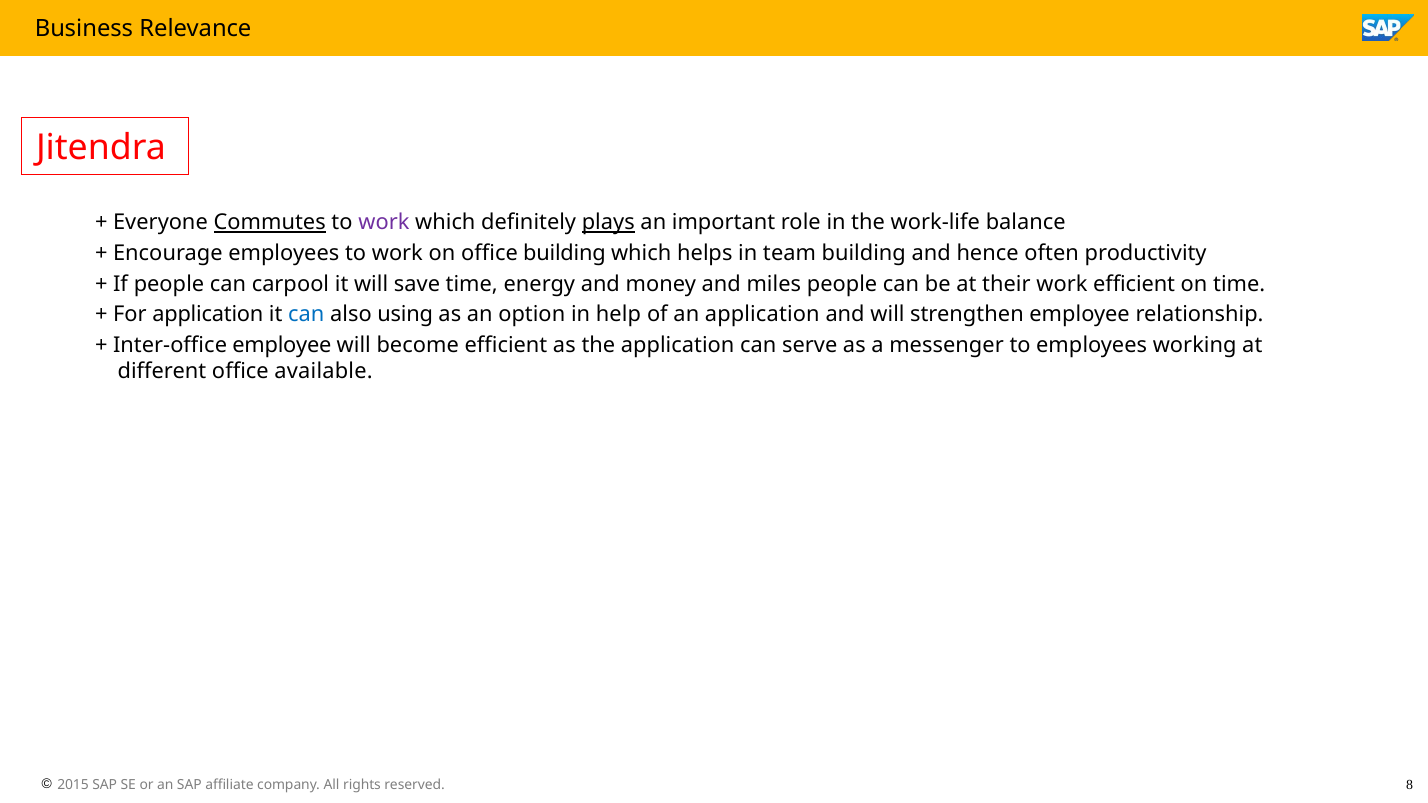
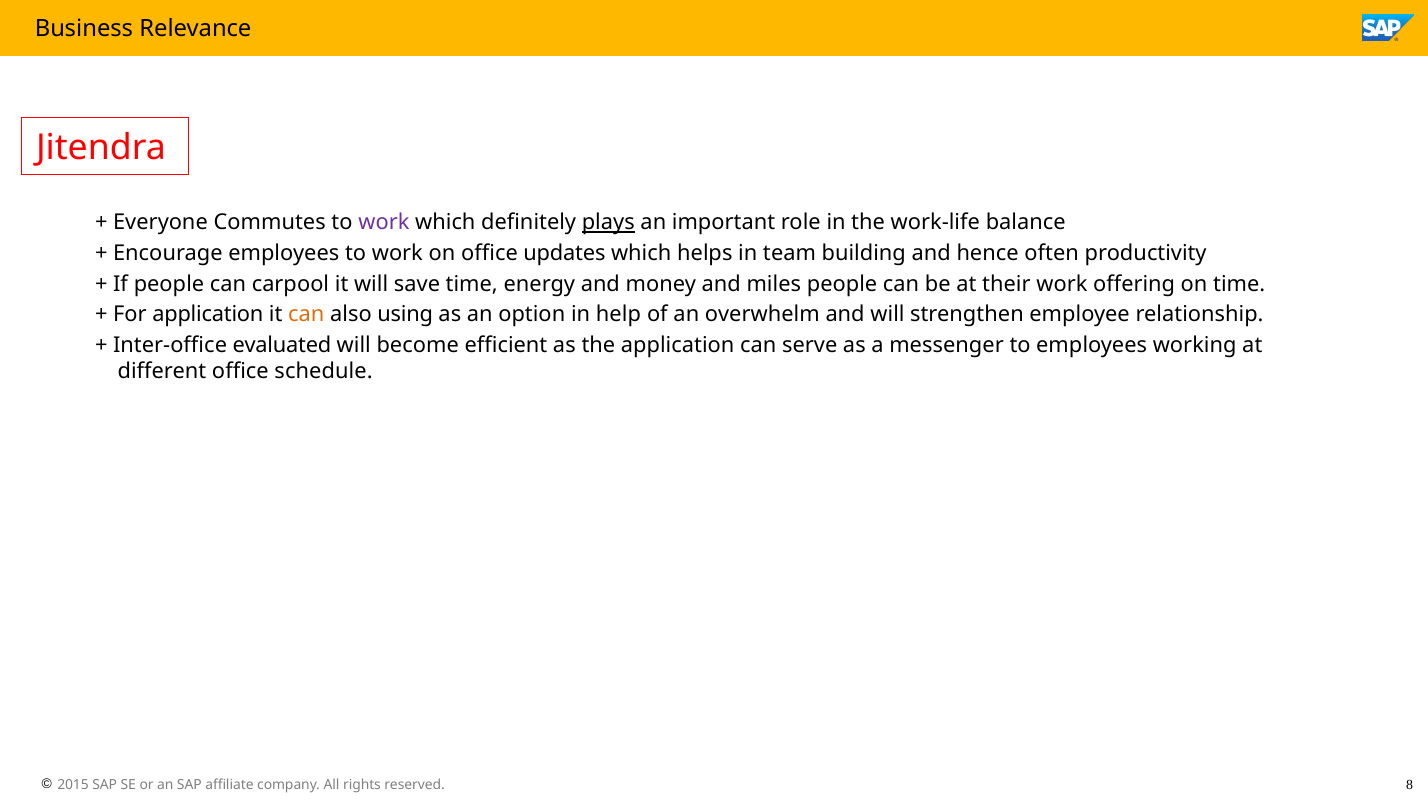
Commutes underline: present -> none
office building: building -> updates
work efficient: efficient -> offering
can at (306, 314) colour: blue -> orange
an application: application -> overwhelm
Inter-office employee: employee -> evaluated
available: available -> schedule
